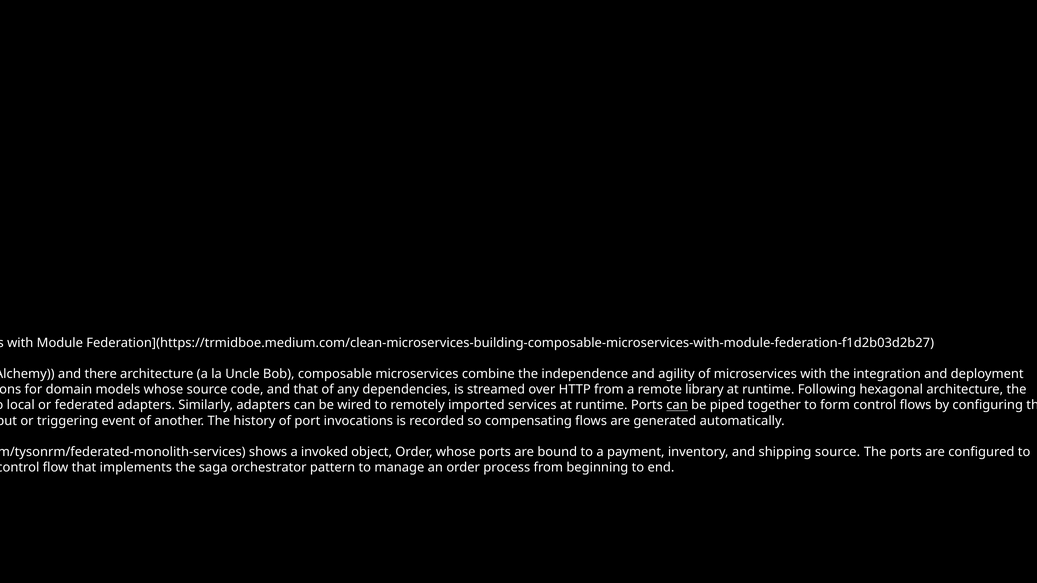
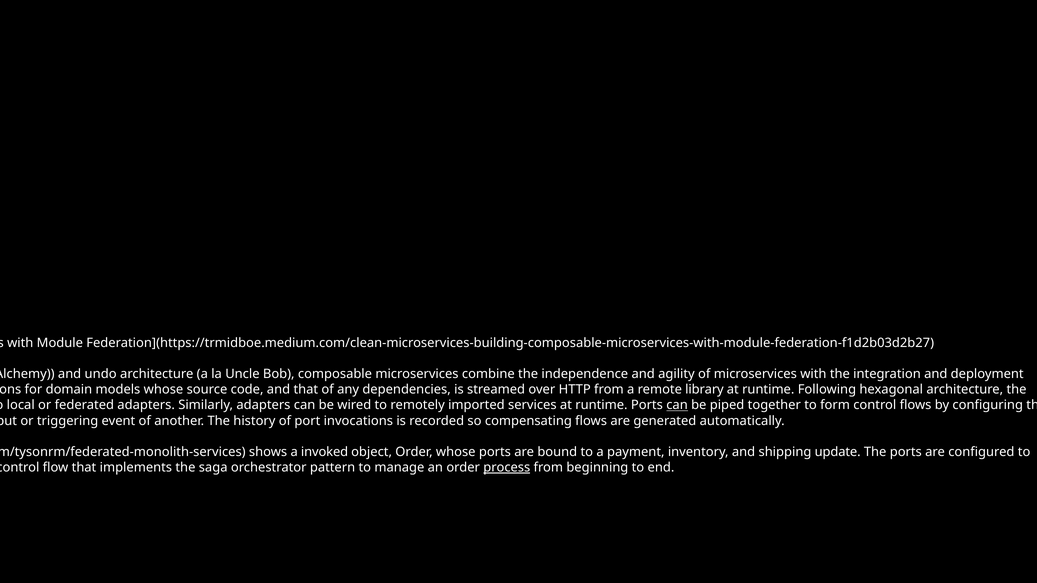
there: there -> undo
shipping source: source -> update
process underline: none -> present
